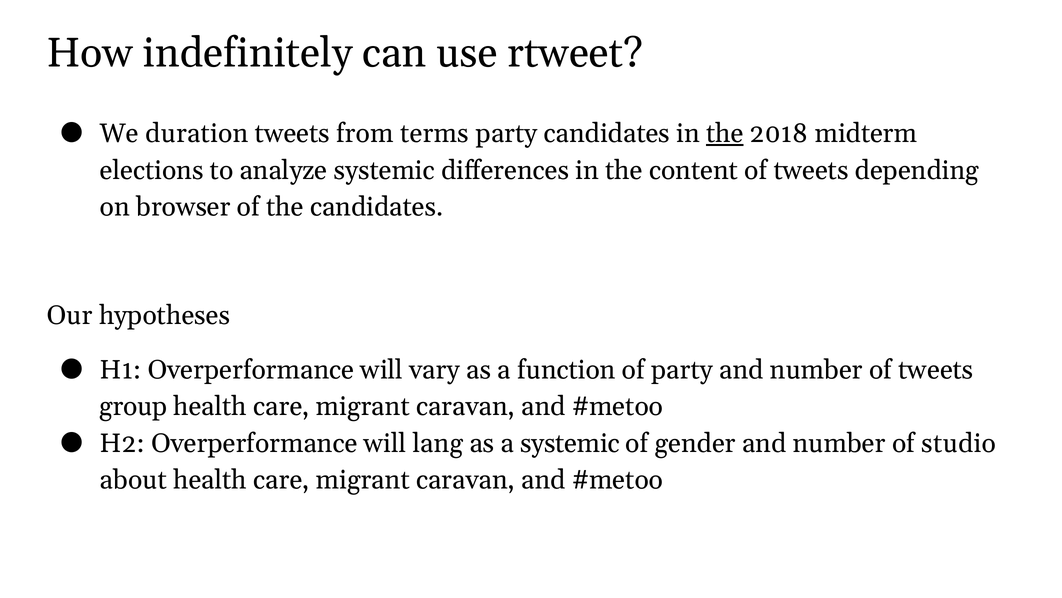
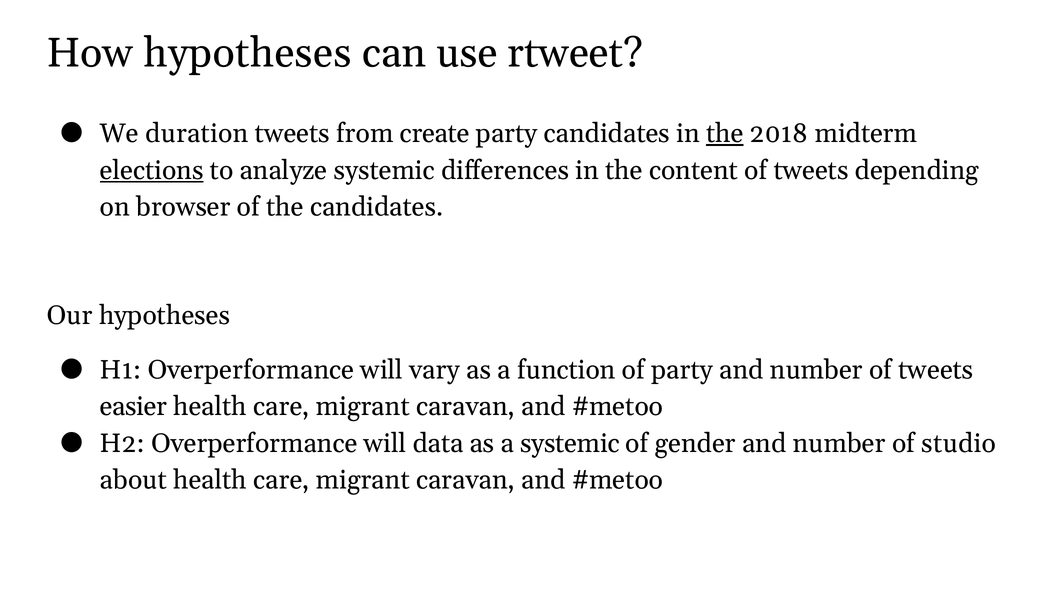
How indefinitely: indefinitely -> hypotheses
terms: terms -> create
elections underline: none -> present
group: group -> easier
lang: lang -> data
